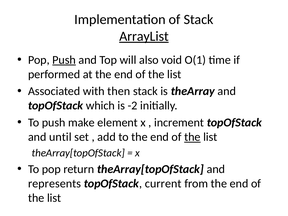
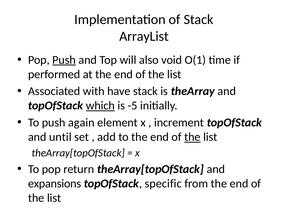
ArrayList underline: present -> none
then: then -> have
which underline: none -> present
-2: -2 -> -5
make: make -> again
represents: represents -> expansions
current: current -> specific
